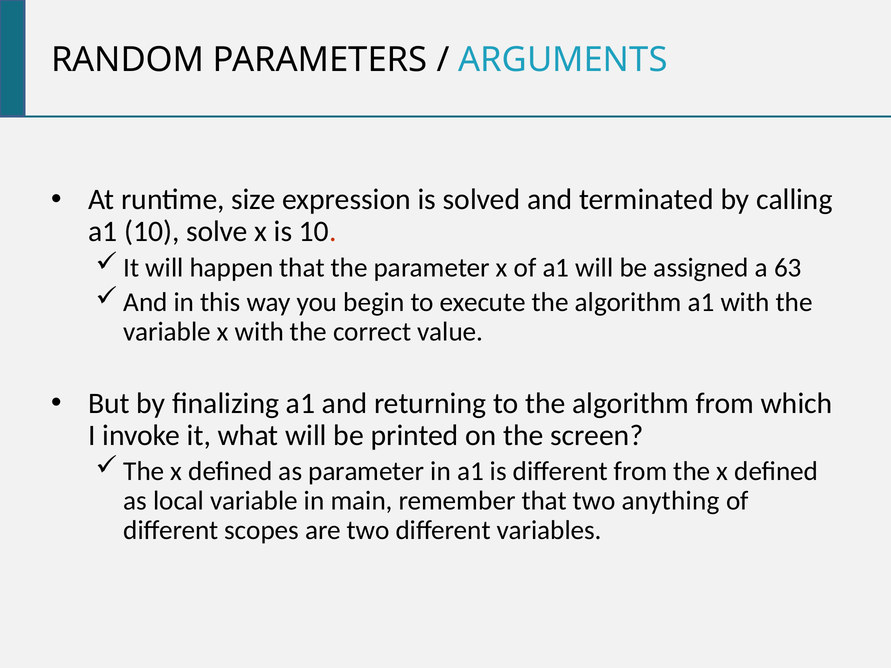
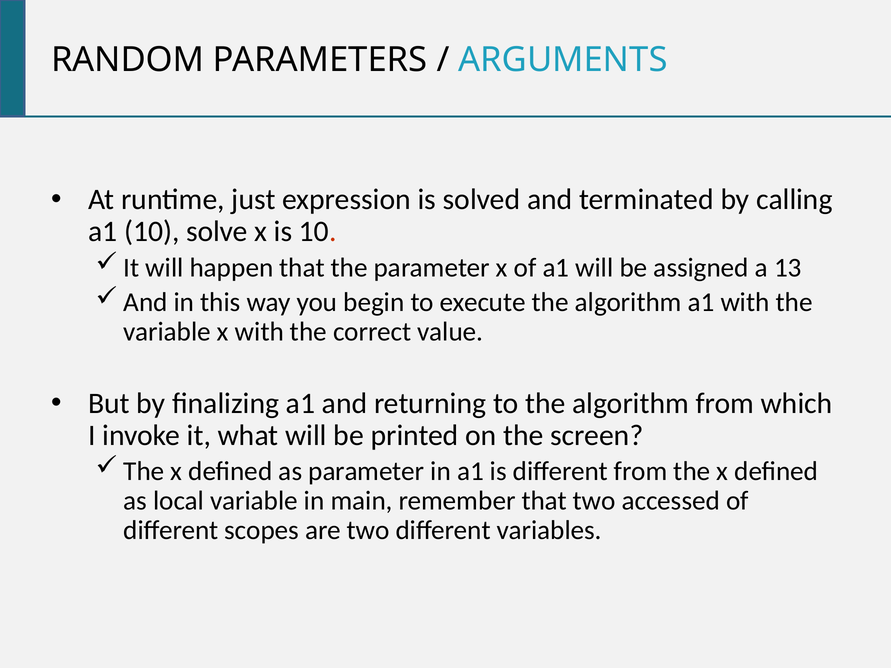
size: size -> just
63: 63 -> 13
anything: anything -> accessed
